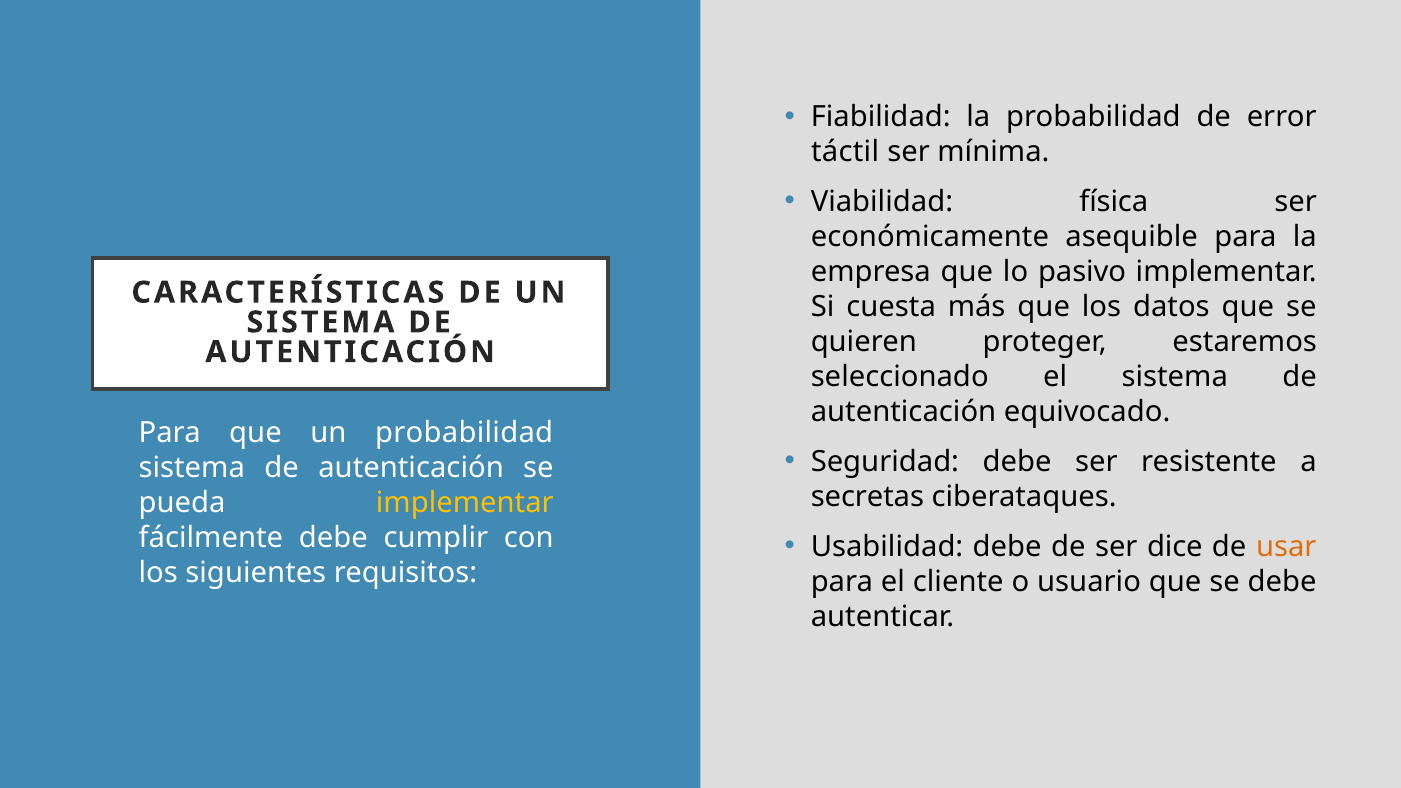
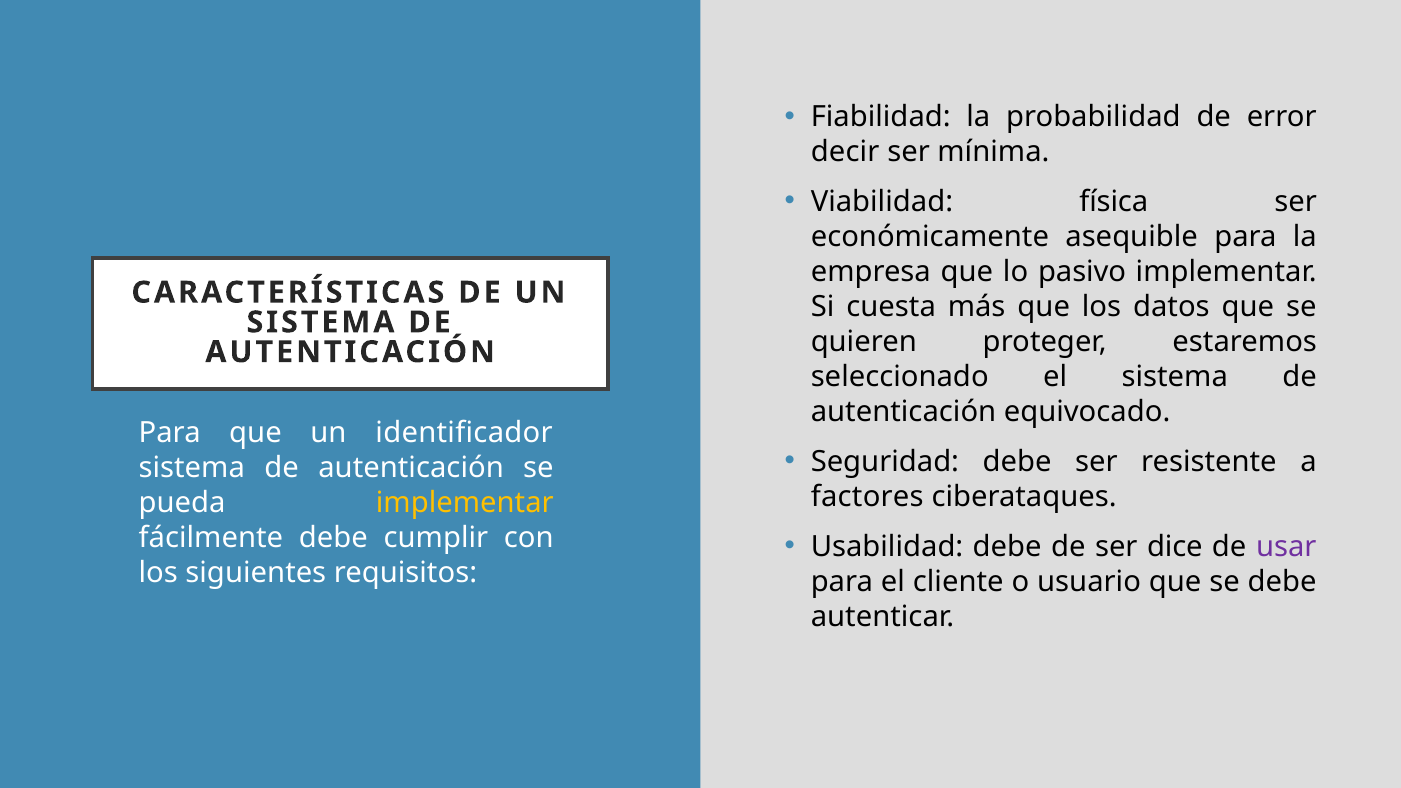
táctil: táctil -> decir
un probabilidad: probabilidad -> identificador
secretas: secretas -> factores
usar colour: orange -> purple
